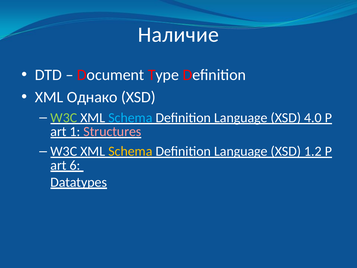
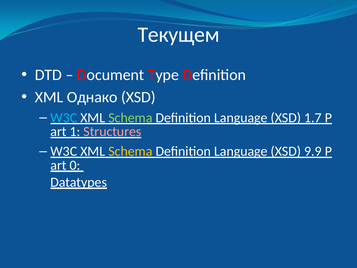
Наличие: Наличие -> Текущем
W3C at (64, 118) colour: light green -> light blue
Schema at (130, 118) colour: light blue -> light green
4.0: 4.0 -> 1.7
1.2: 1.2 -> 9.9
6: 6 -> 0
